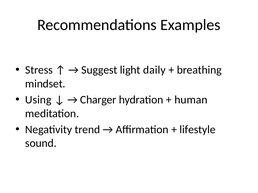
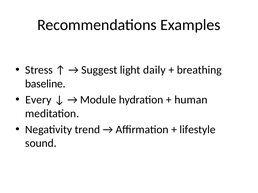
mindset: mindset -> baseline
Using: Using -> Every
Charger: Charger -> Module
